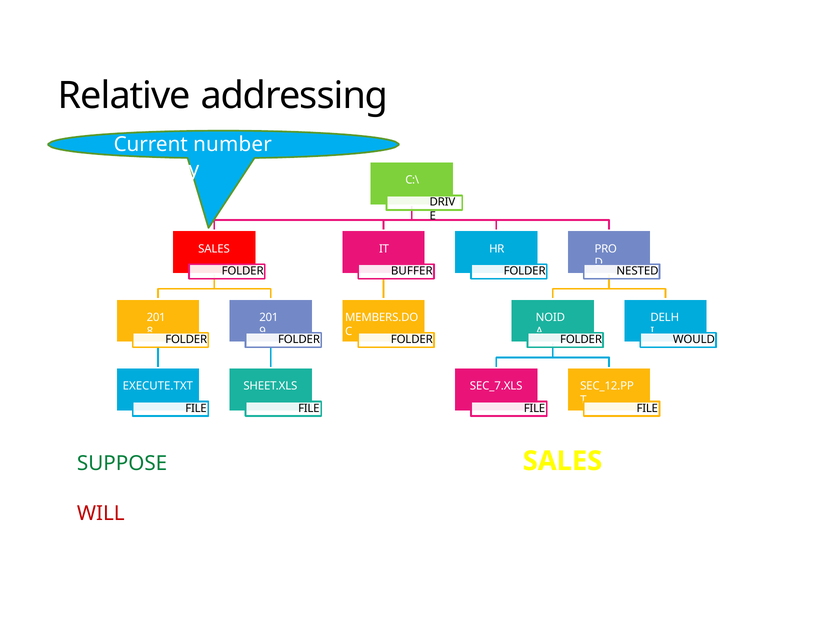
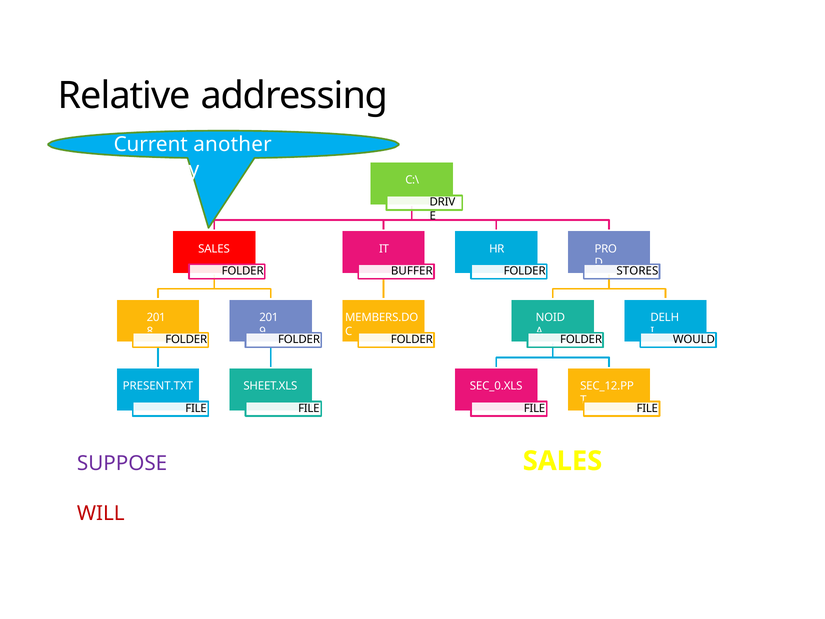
number: number -> another
NESTED: NESTED -> STORES
EXECUTE.TXT: EXECUTE.TXT -> PRESENT.TXT
SEC_7.XLS: SEC_7.XLS -> SEC_0.XLS
SUPPOSE colour: green -> purple
